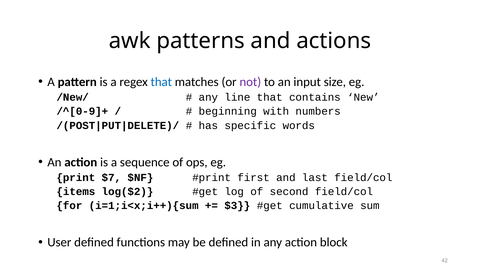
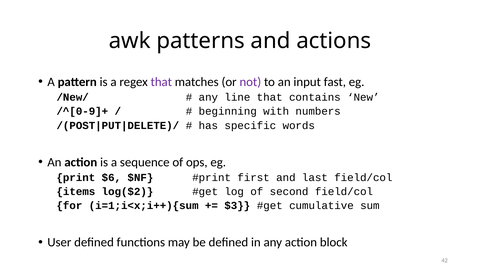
that at (161, 82) colour: blue -> purple
size: size -> fast
$7: $7 -> $6
